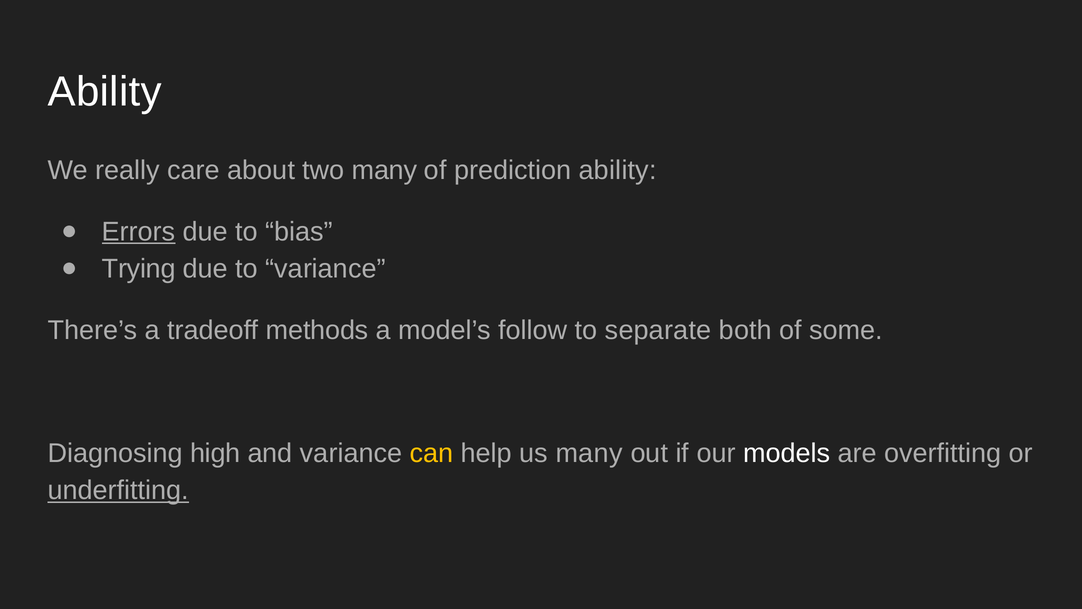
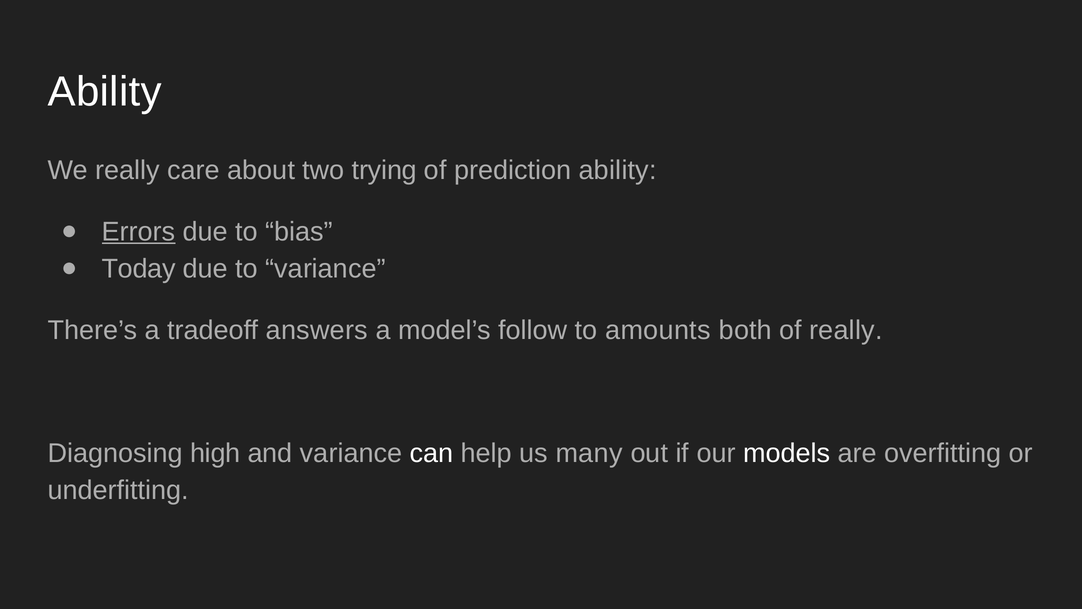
two many: many -> trying
Trying: Trying -> Today
methods: methods -> answers
separate: separate -> amounts
of some: some -> really
can colour: yellow -> white
underfitting underline: present -> none
